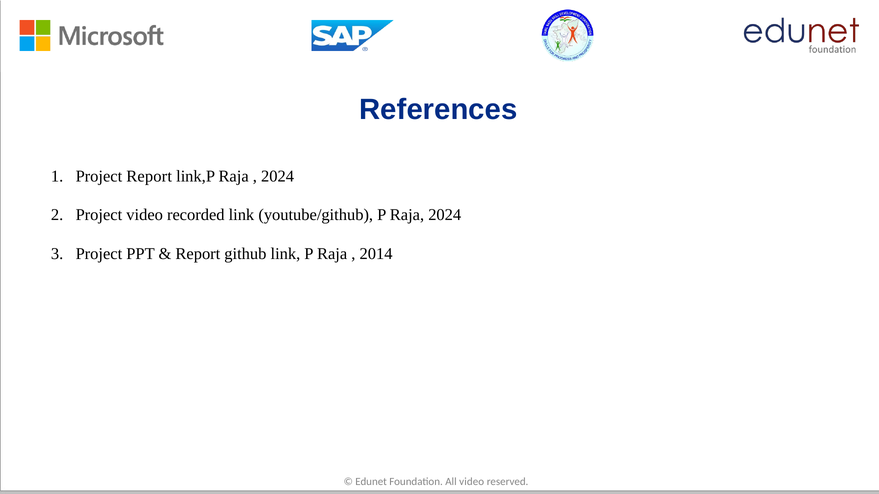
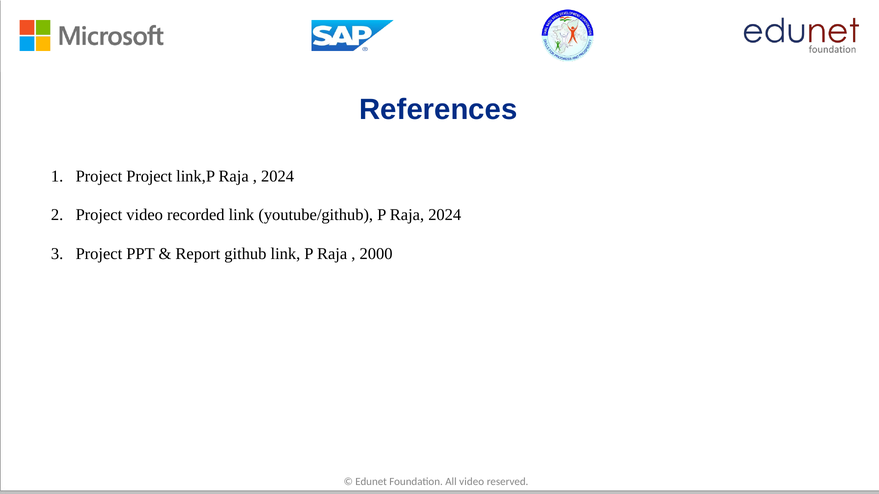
Project Report: Report -> Project
2014: 2014 -> 2000
